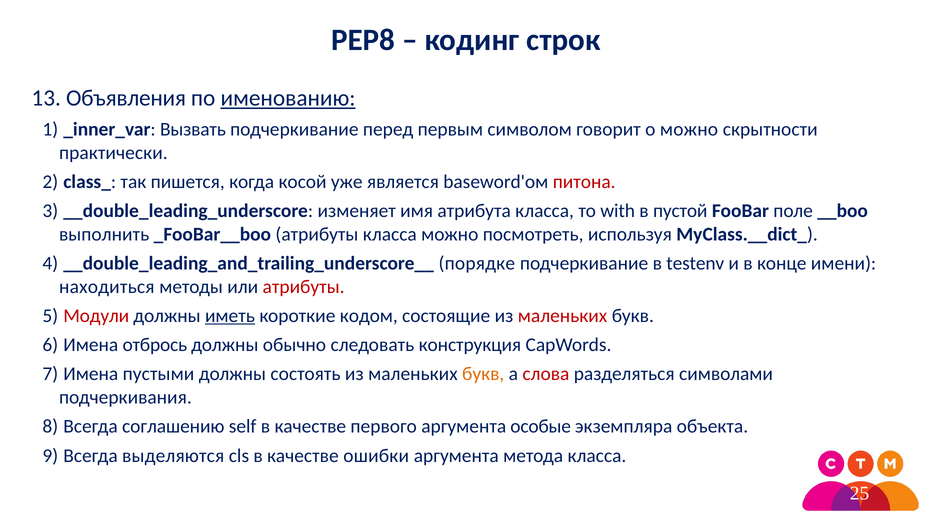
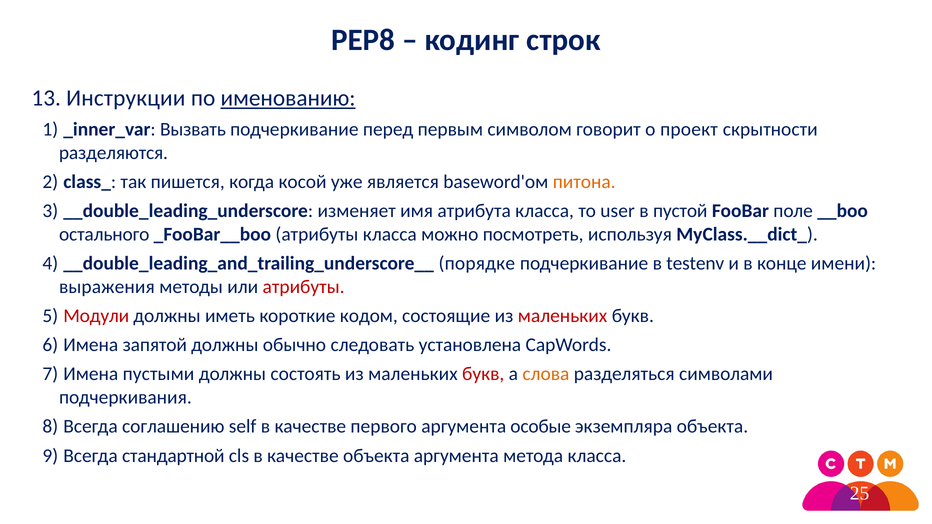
Объявления: Объявления -> Инструкции
о можно: можно -> проект
практически: практически -> разделяются
питона colour: red -> orange
with: with -> user
выполнить: выполнить -> остального
находиться: находиться -> выражения
иметь underline: present -> none
отбрось: отбрось -> запятой
конструкция: конструкция -> установлена
букв at (483, 374) colour: orange -> red
слова colour: red -> orange
выделяются: выделяются -> стандартной
качестве ошибки: ошибки -> объекта
